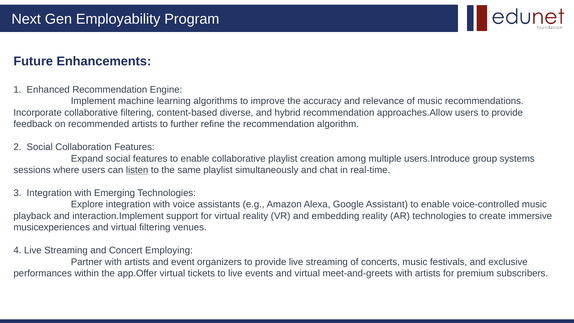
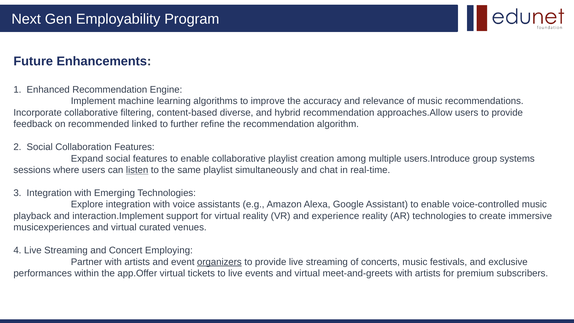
recommended artists: artists -> linked
embedding: embedding -> experience
virtual filtering: filtering -> curated
organizers underline: none -> present
